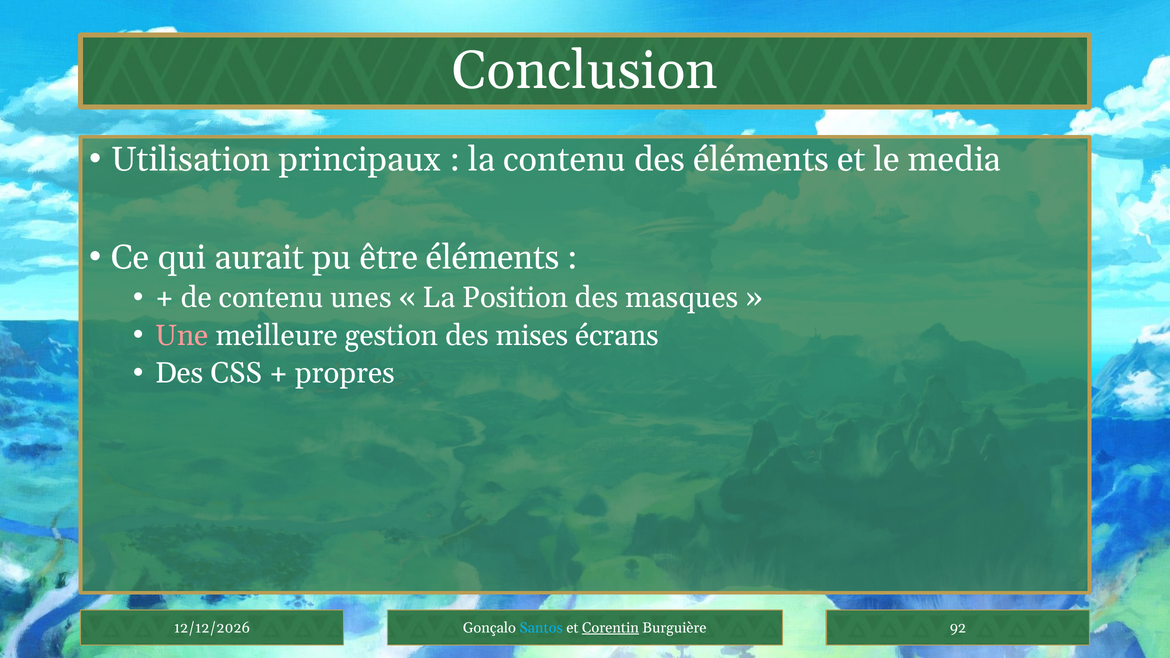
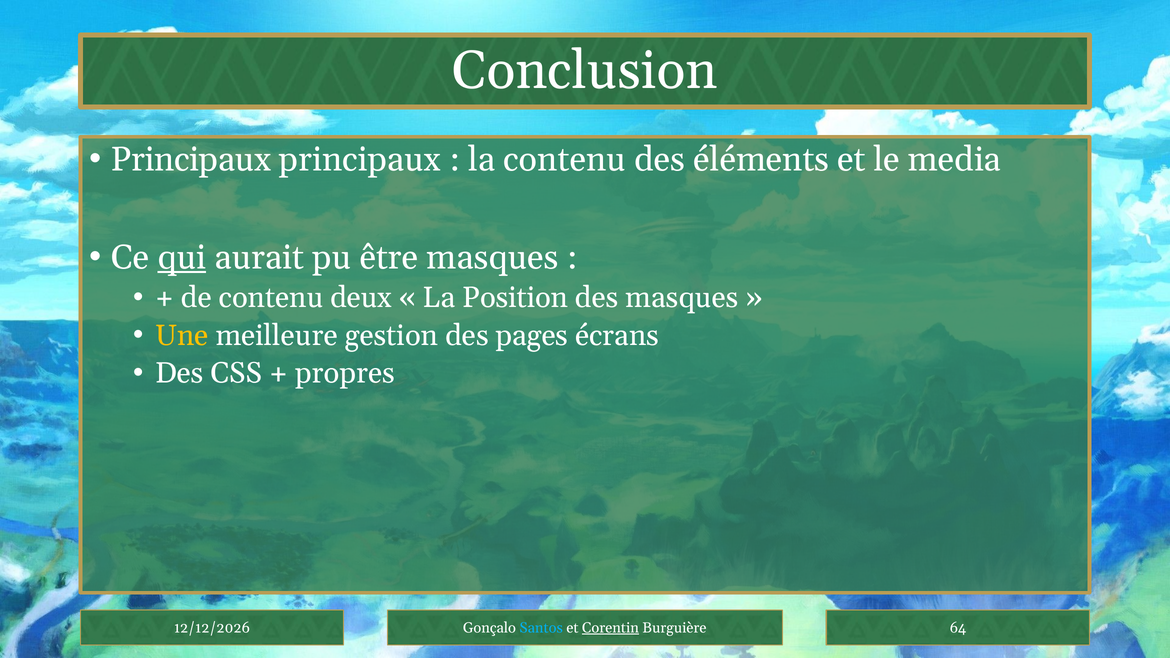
Utilisation at (191, 159): Utilisation -> Principaux
qui underline: none -> present
être éléments: éléments -> masques
unes: unes -> deux
Une colour: pink -> yellow
mises: mises -> pages
92: 92 -> 64
